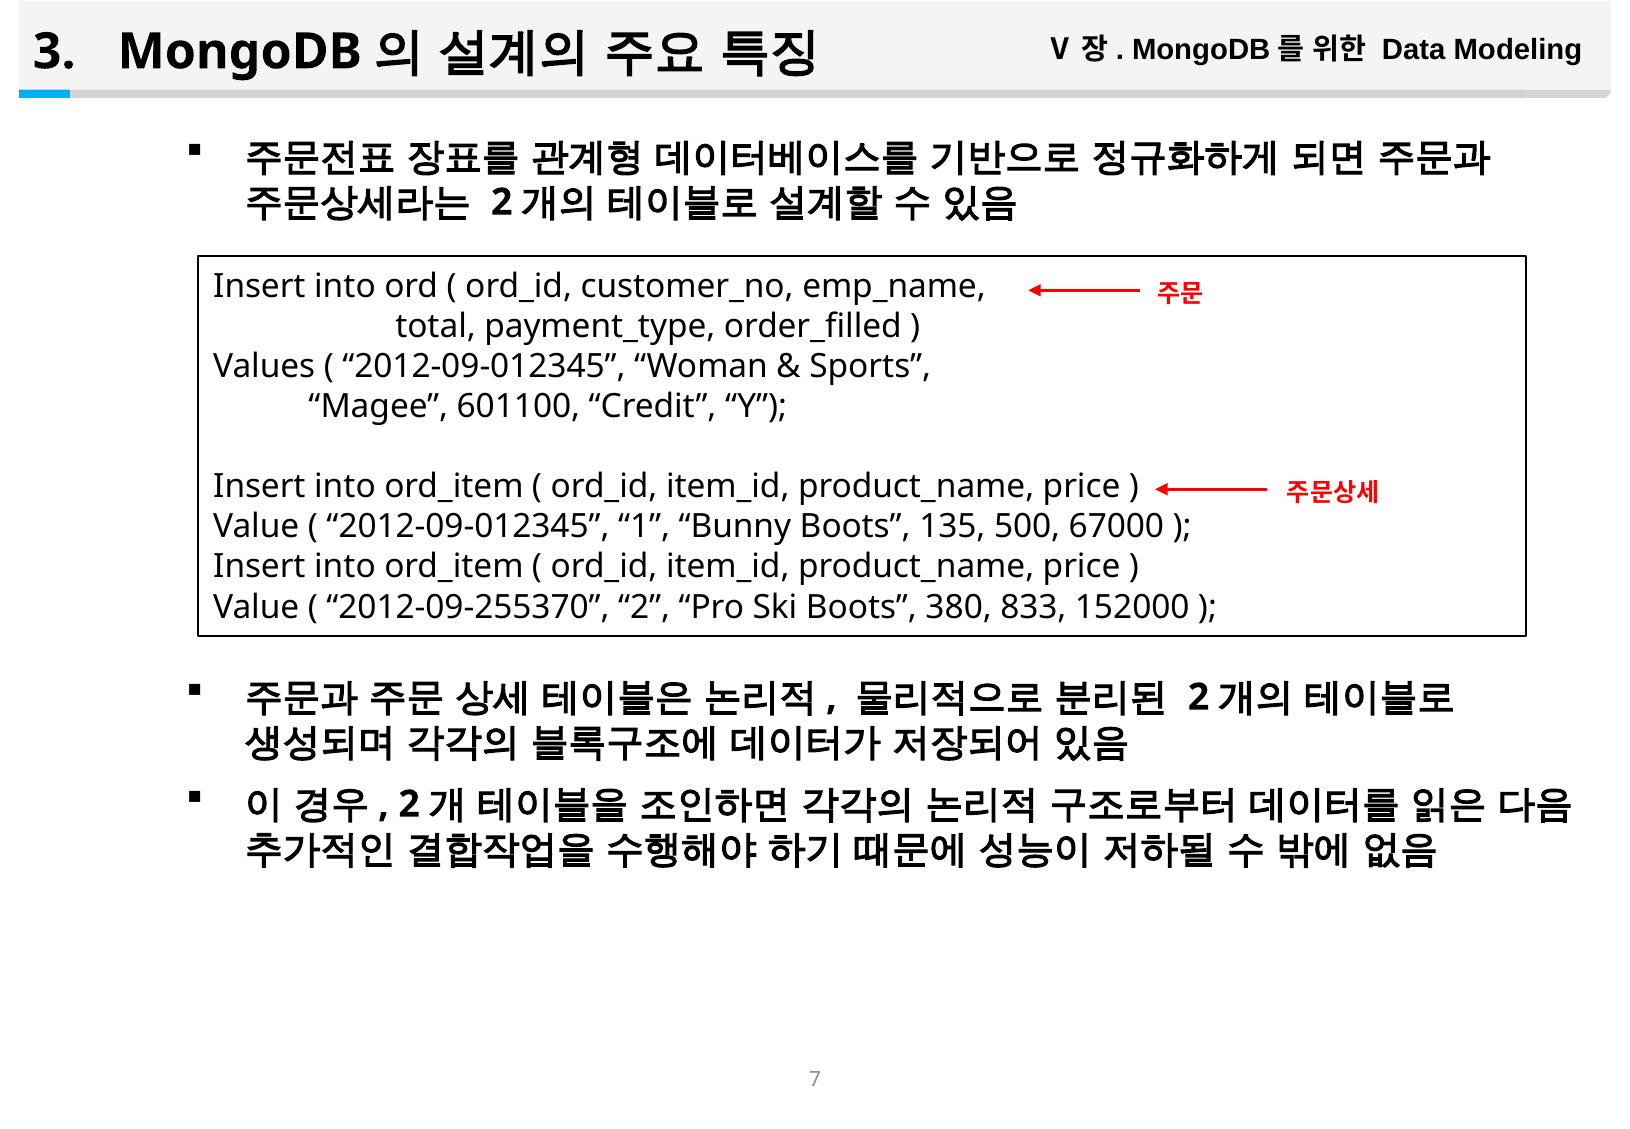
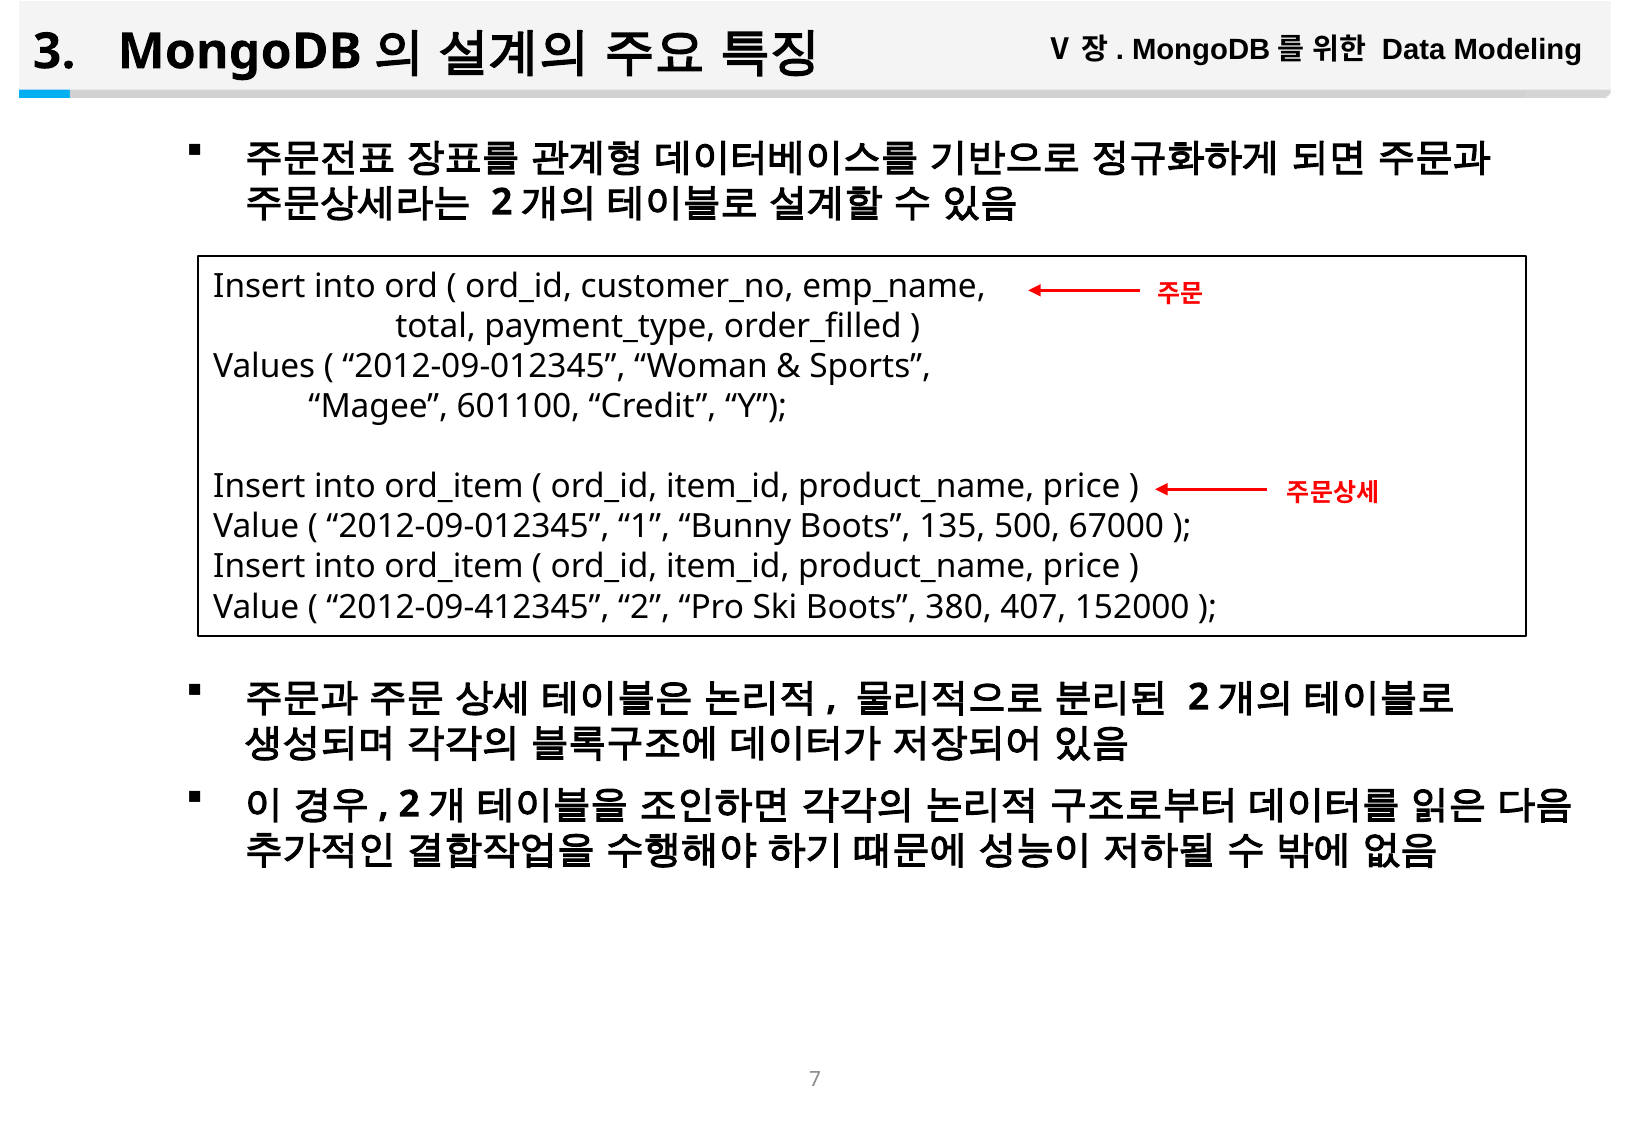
2012-09-255370: 2012-09-255370 -> 2012-09-412345
833: 833 -> 407
